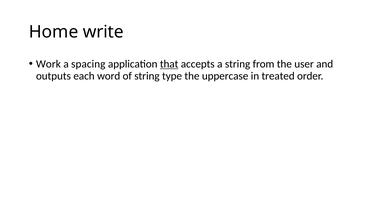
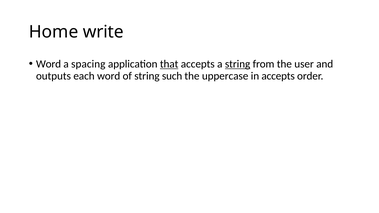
Work at (48, 64): Work -> Word
string at (238, 64) underline: none -> present
type: type -> such
in treated: treated -> accepts
